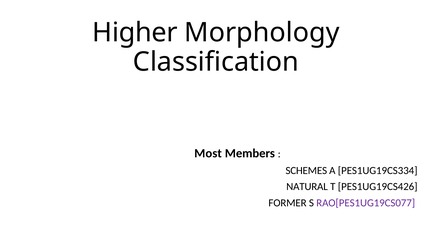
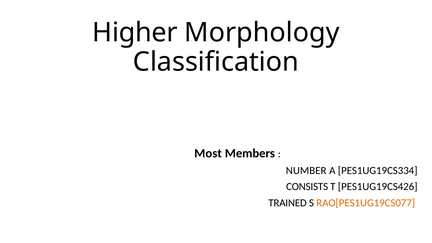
SCHEMES: SCHEMES -> NUMBER
NATURAL: NATURAL -> CONSISTS
FORMER: FORMER -> TRAINED
RAO[PES1UG19CS077 colour: purple -> orange
